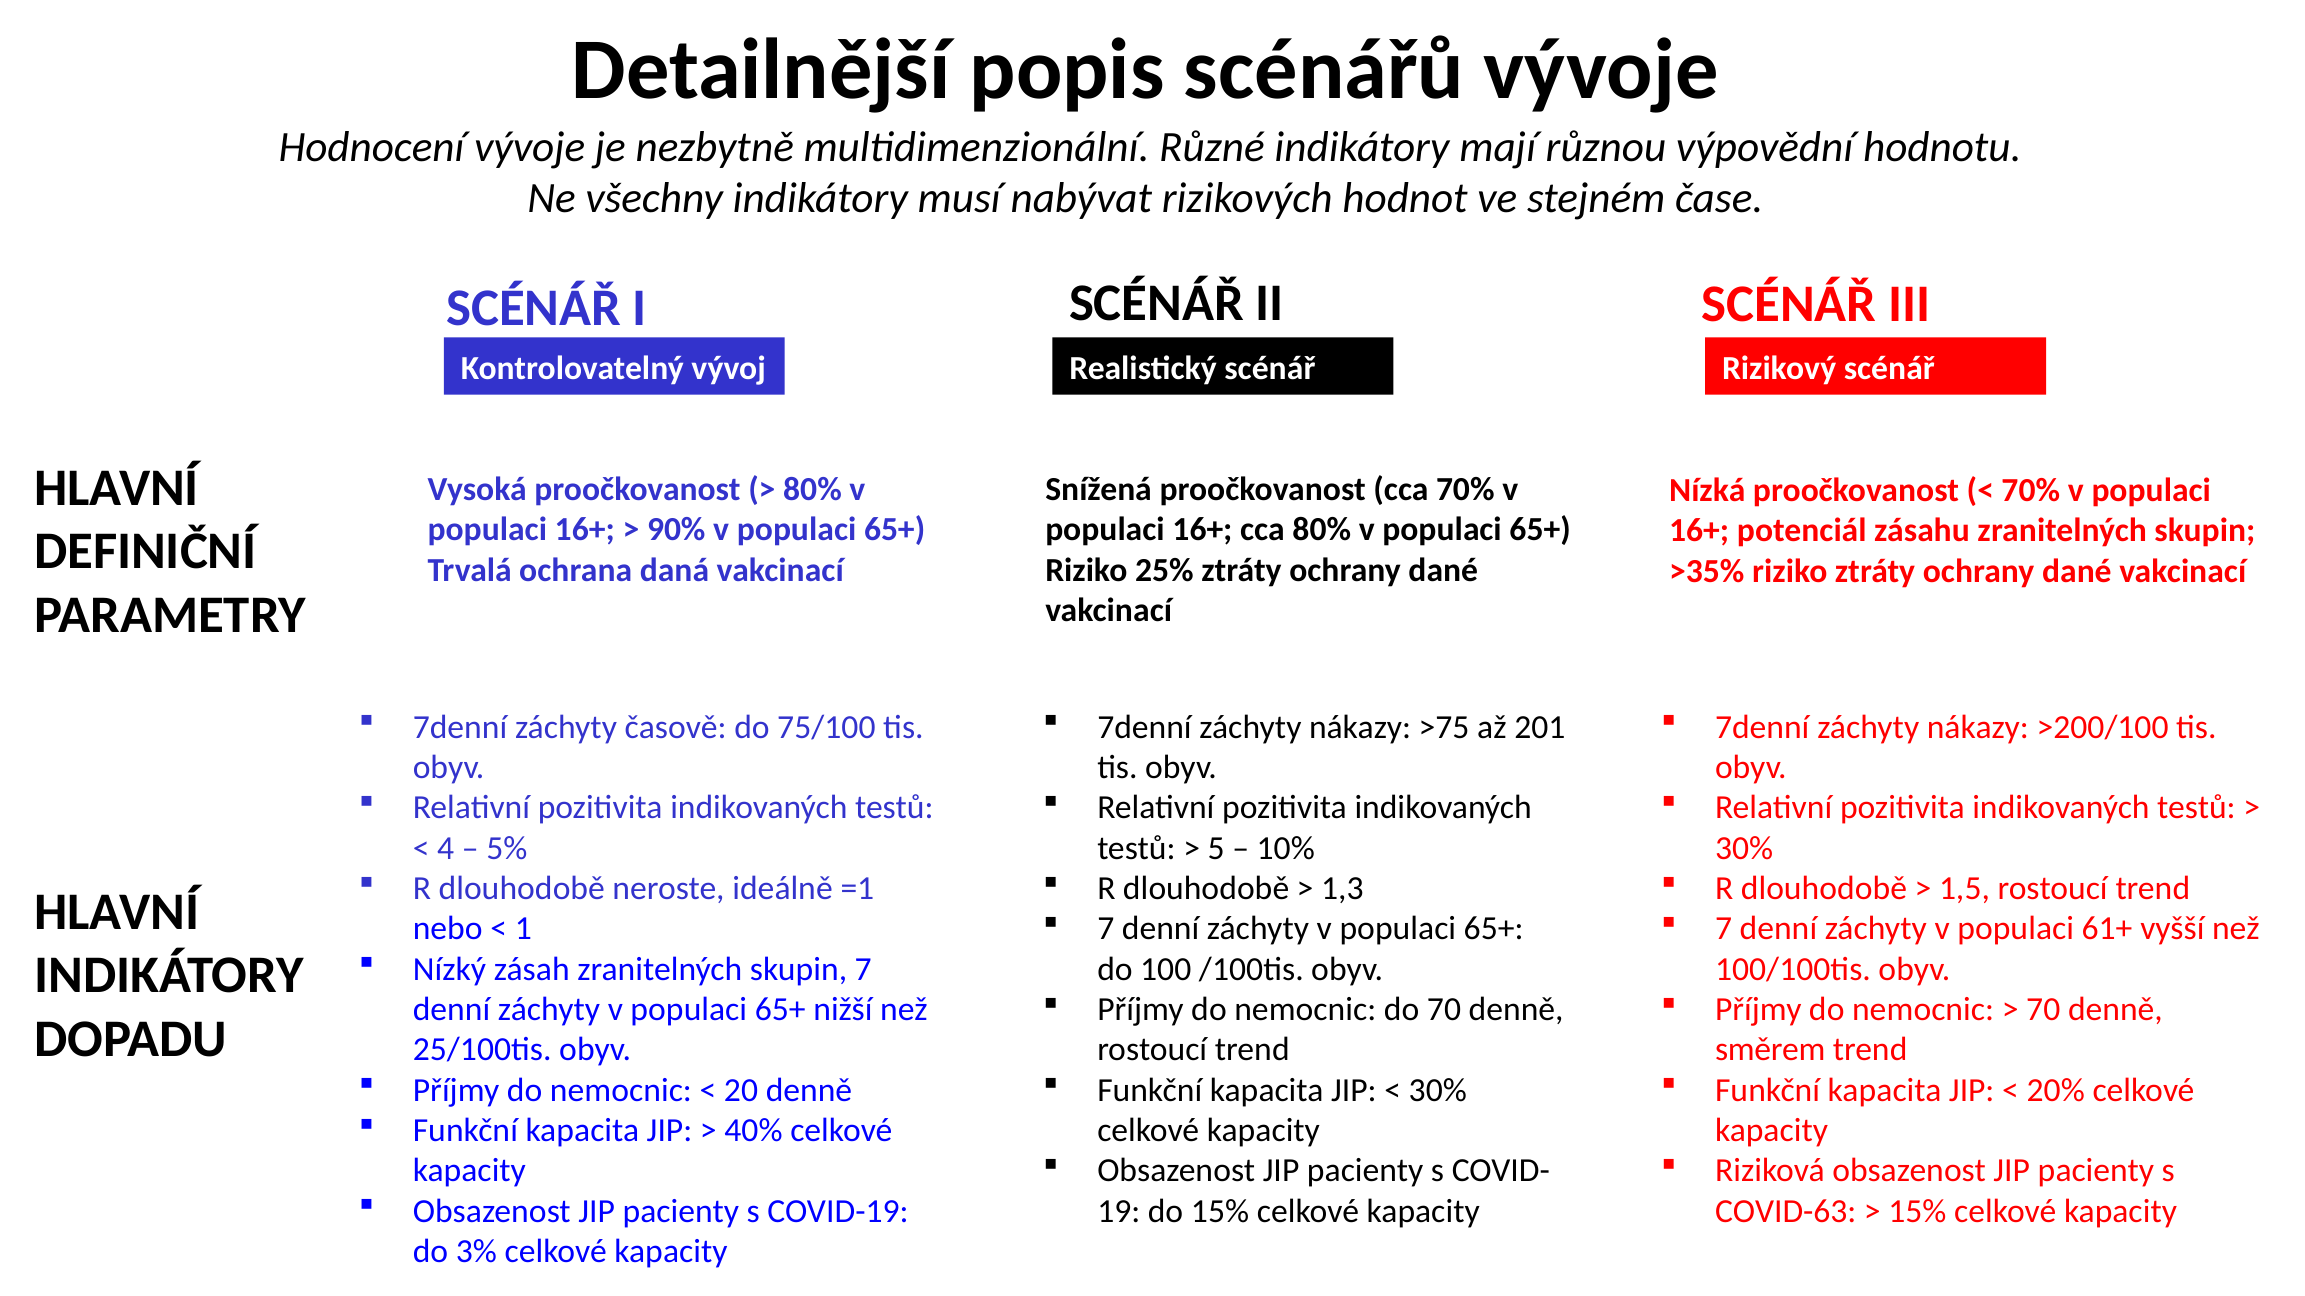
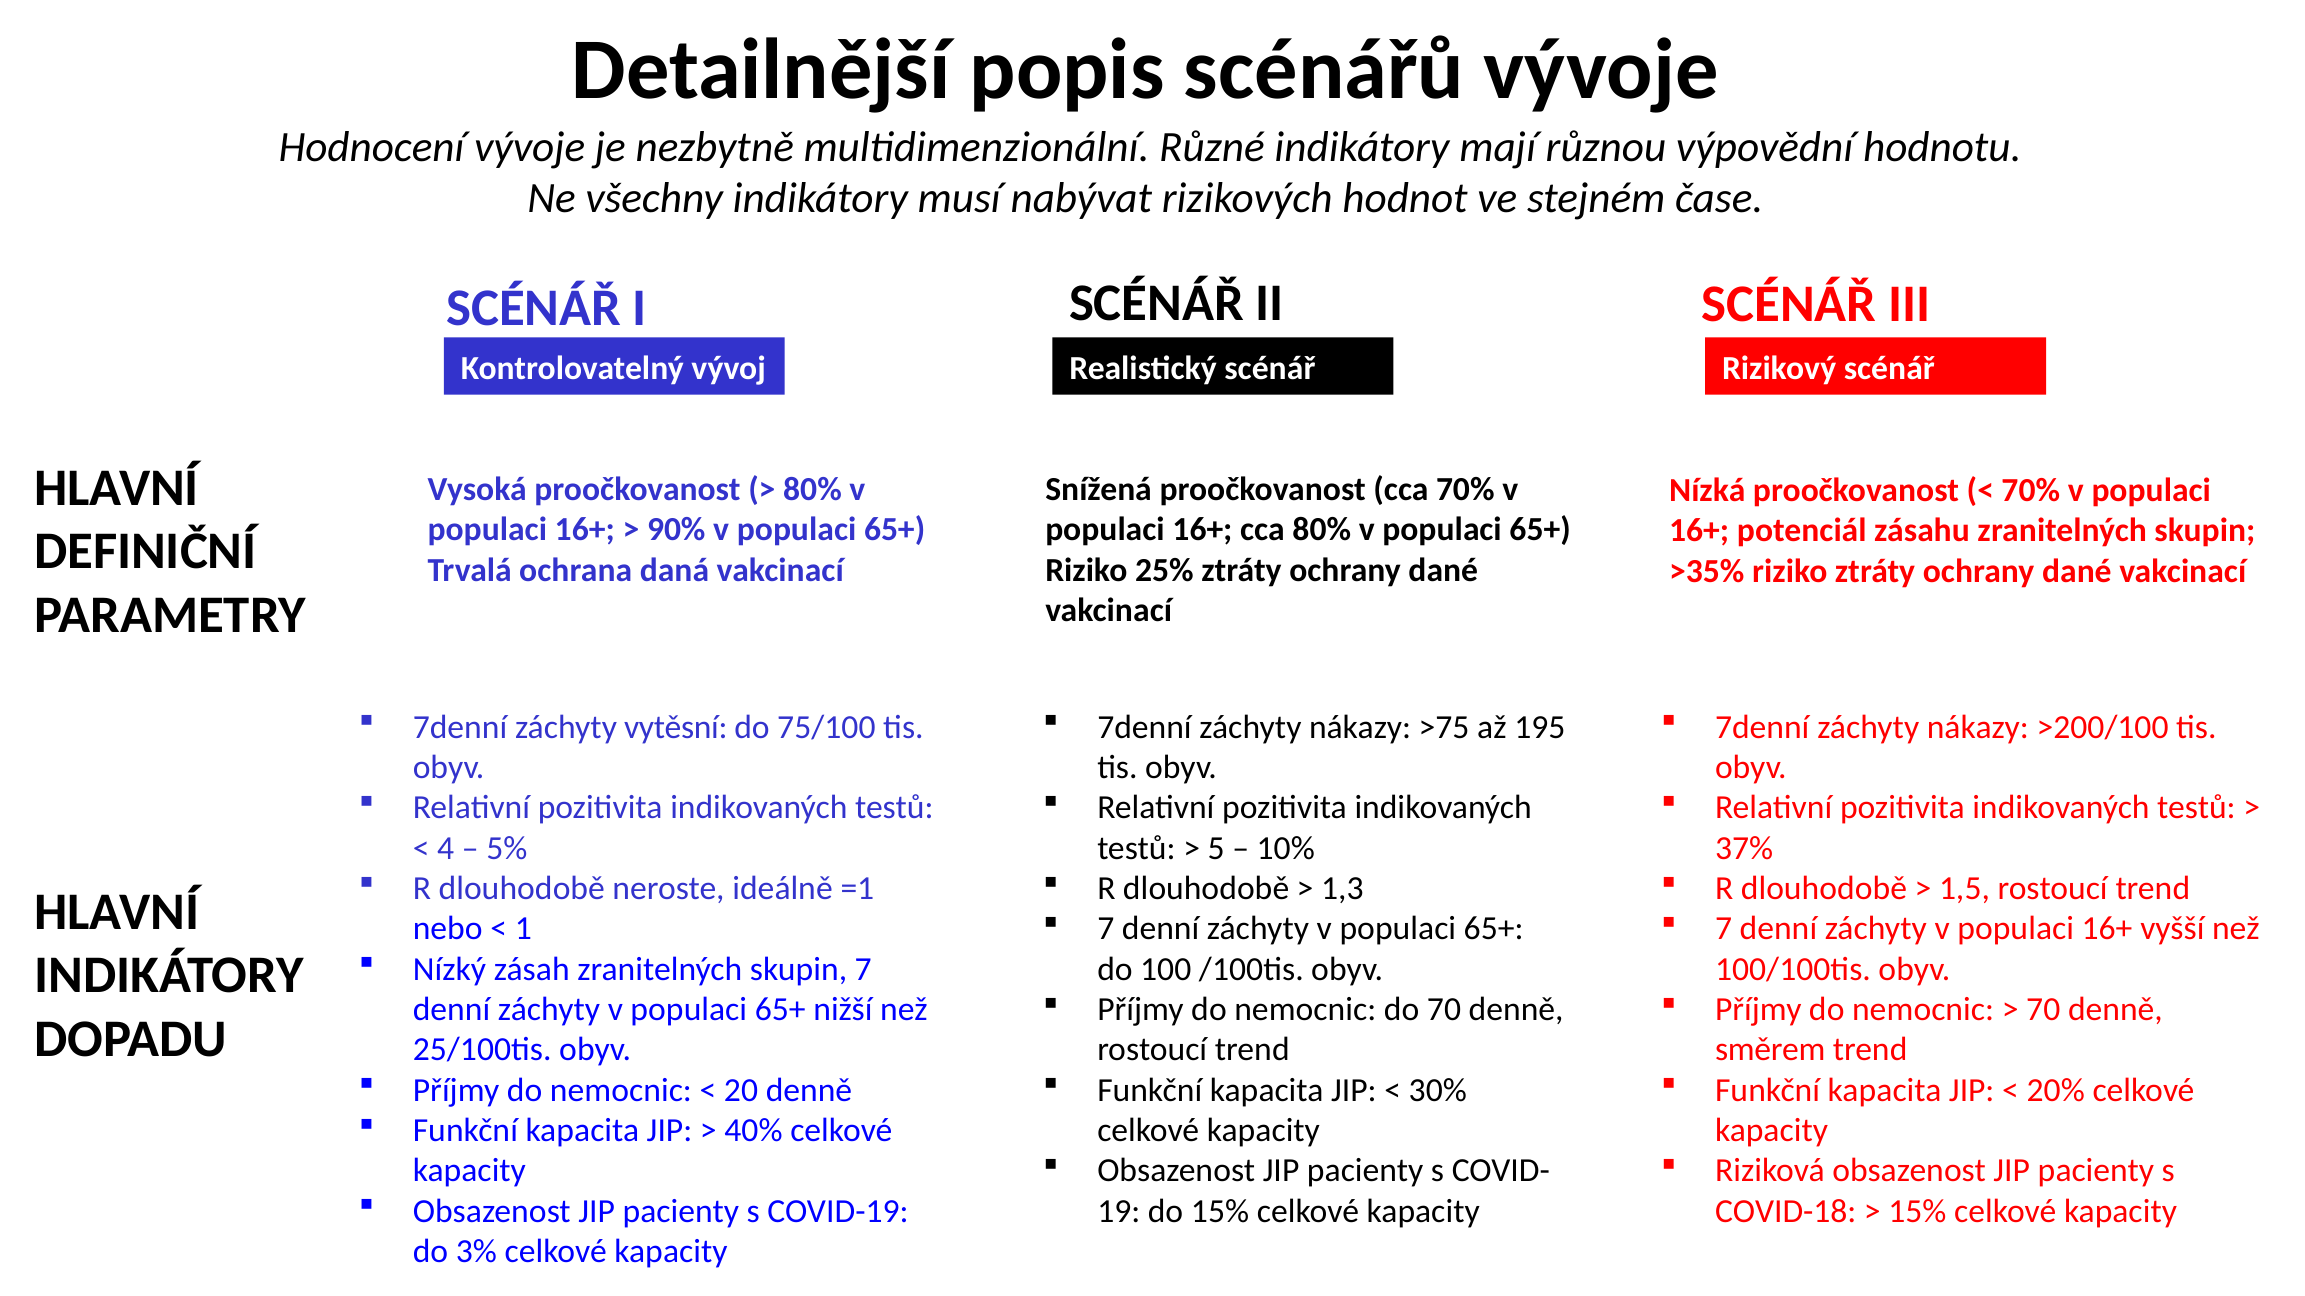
časově: časově -> vytěsní
201: 201 -> 195
30% at (1744, 849): 30% -> 37%
záchyty v populaci 61+: 61+ -> 16+
COVID-63: COVID-63 -> COVID-18
